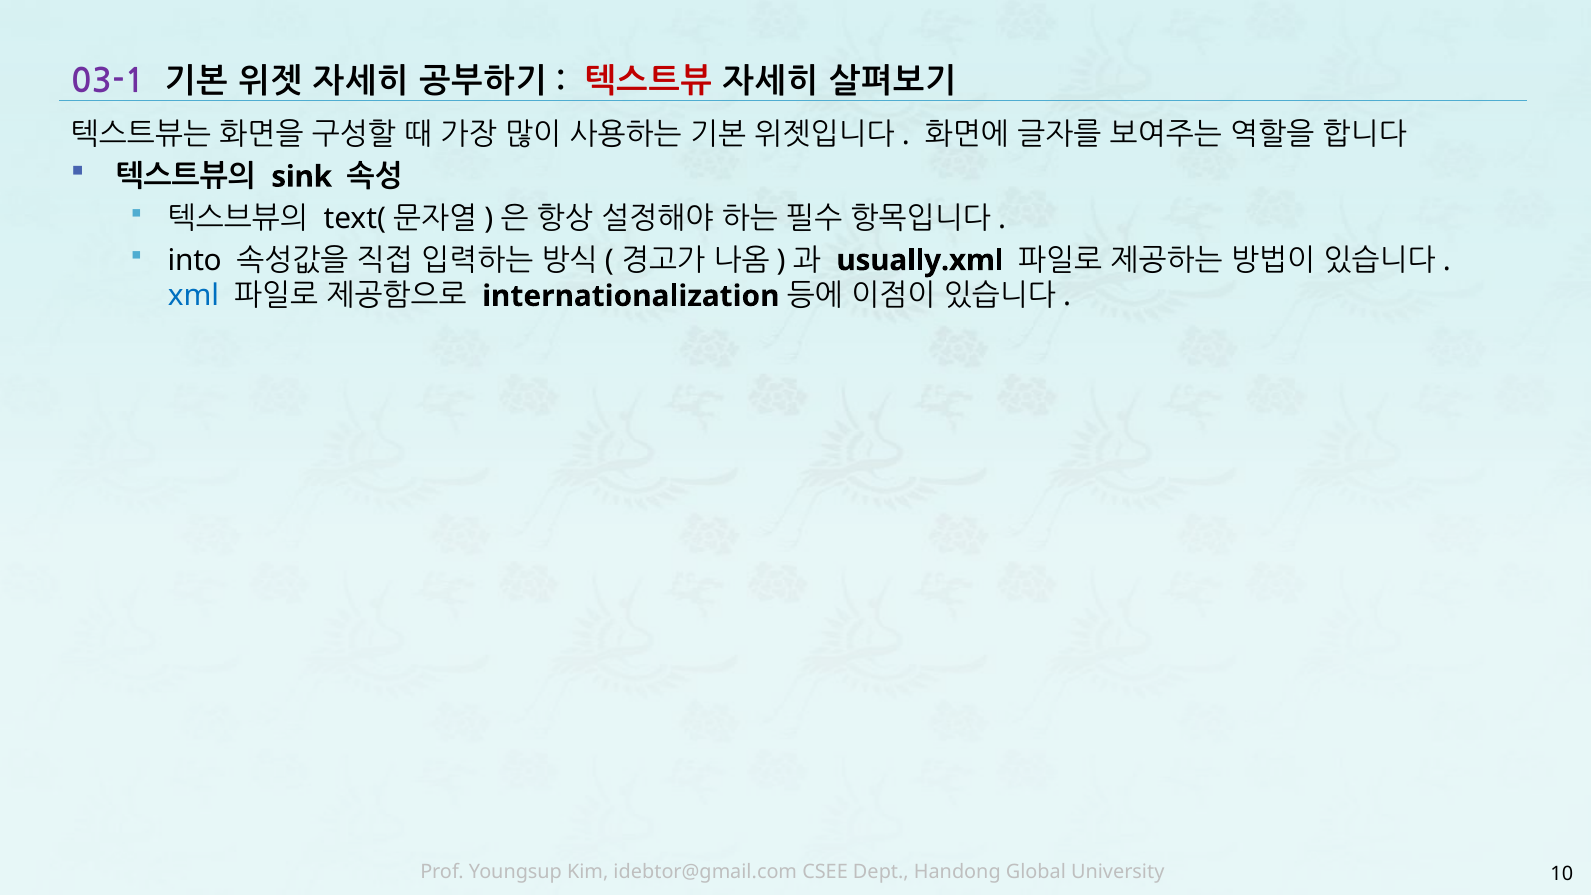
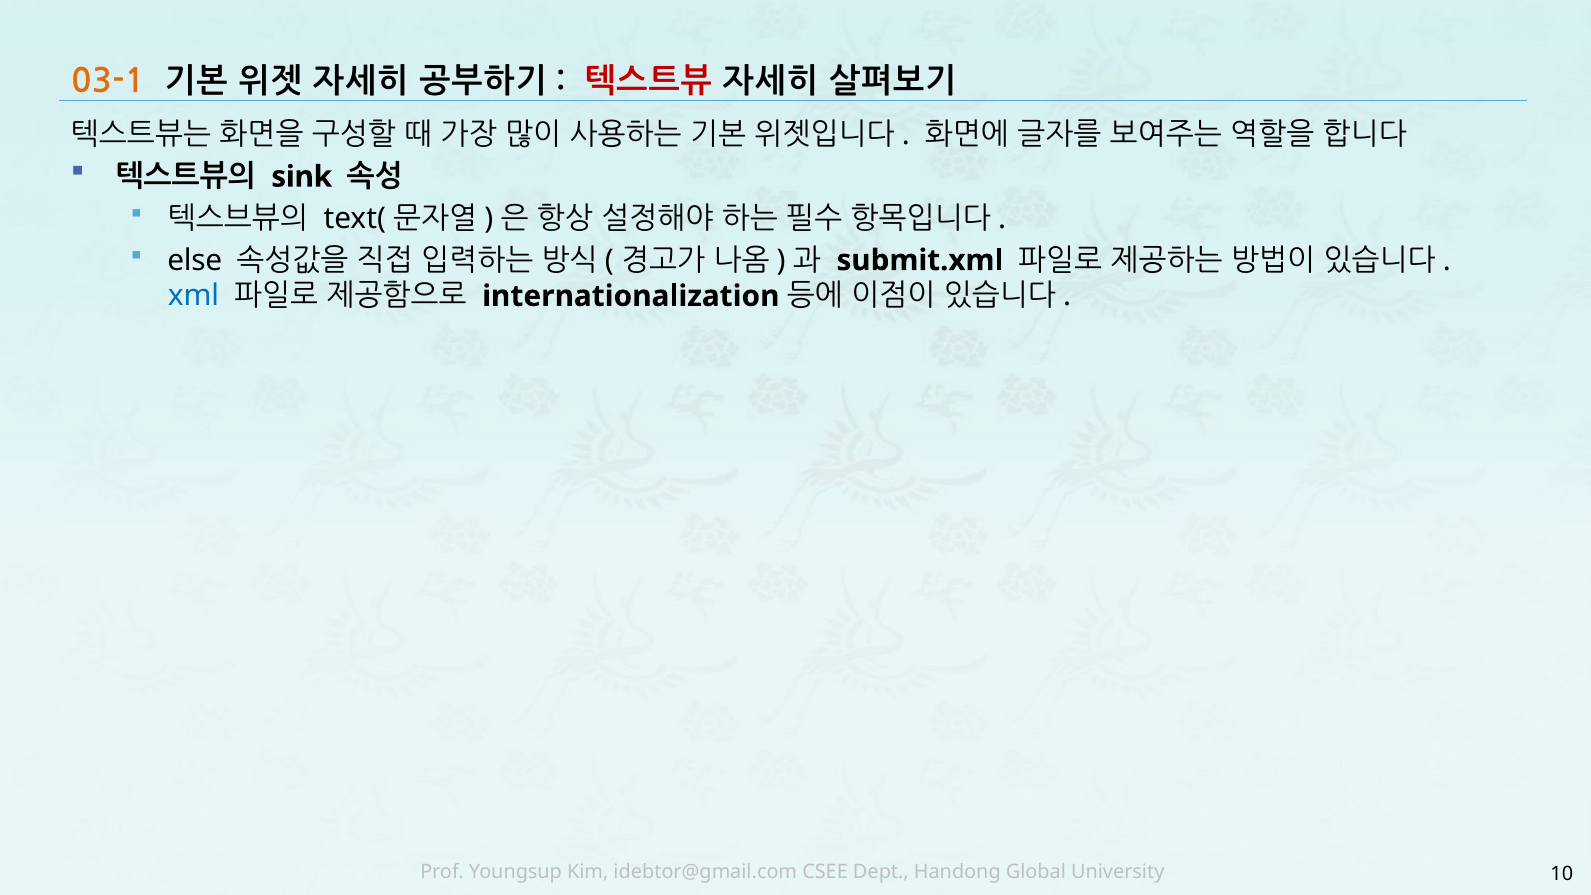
03-1 colour: purple -> orange
into: into -> else
usually.xml: usually.xml -> submit.xml
